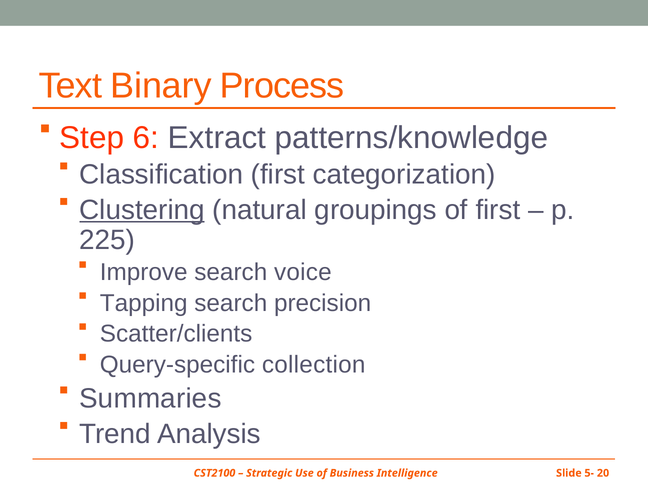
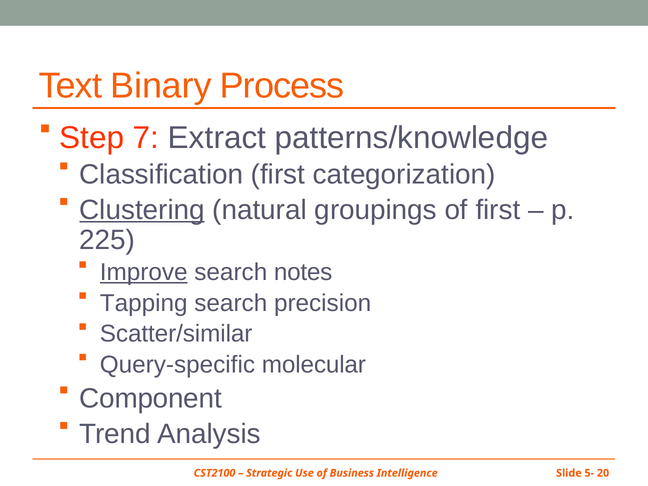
6: 6 -> 7
Improve underline: none -> present
voice: voice -> notes
Scatter/clients: Scatter/clients -> Scatter/similar
collection: collection -> molecular
Summaries: Summaries -> Component
